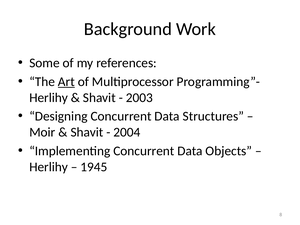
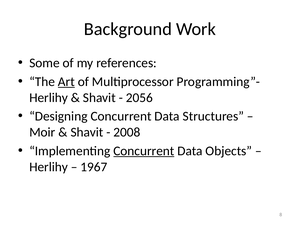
2003: 2003 -> 2056
2004: 2004 -> 2008
Concurrent at (144, 151) underline: none -> present
1945: 1945 -> 1967
